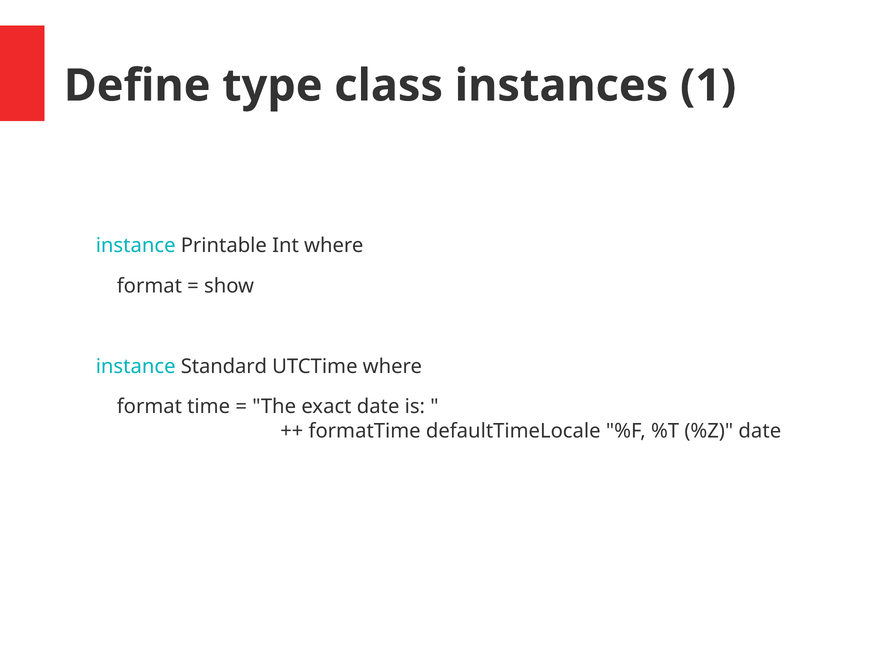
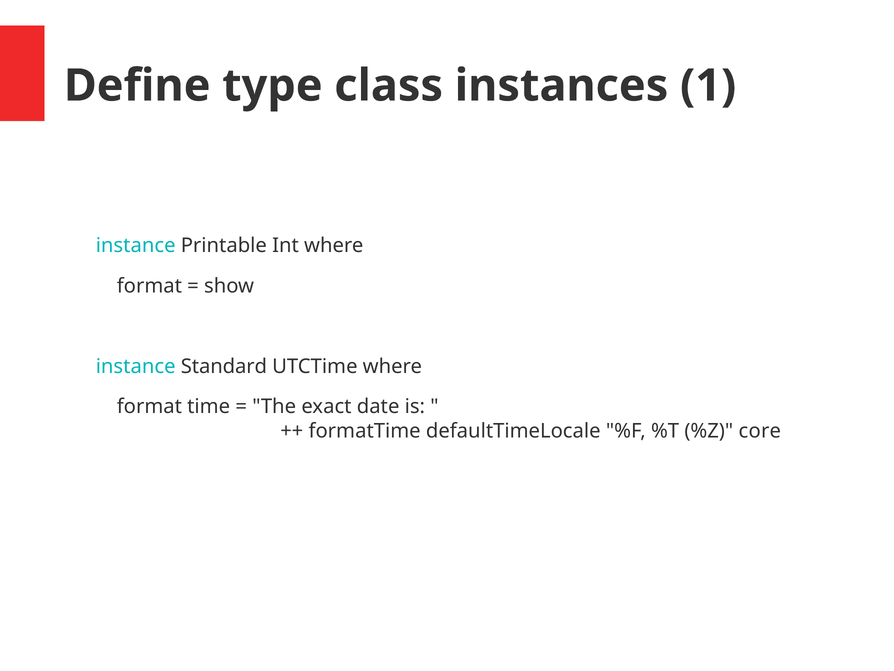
%Z date: date -> core
